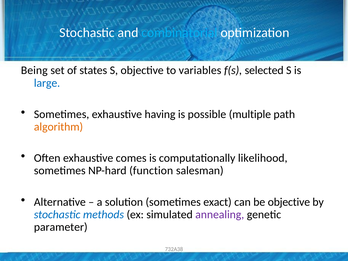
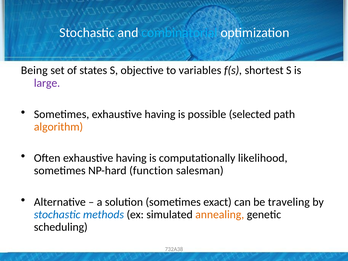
selected: selected -> shortest
large colour: blue -> purple
multiple: multiple -> selected
Often exhaustive comes: comes -> having
be objective: objective -> traveling
annealing colour: purple -> orange
parameter: parameter -> scheduling
